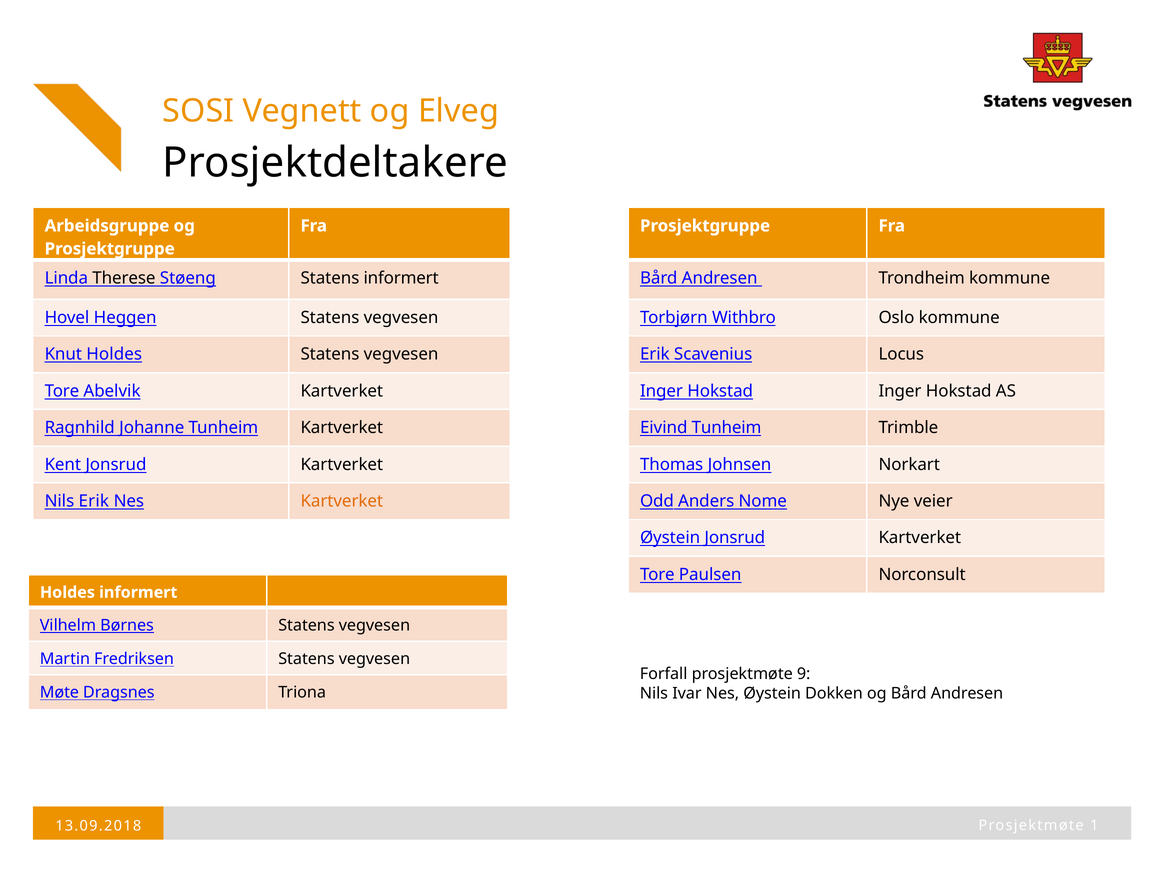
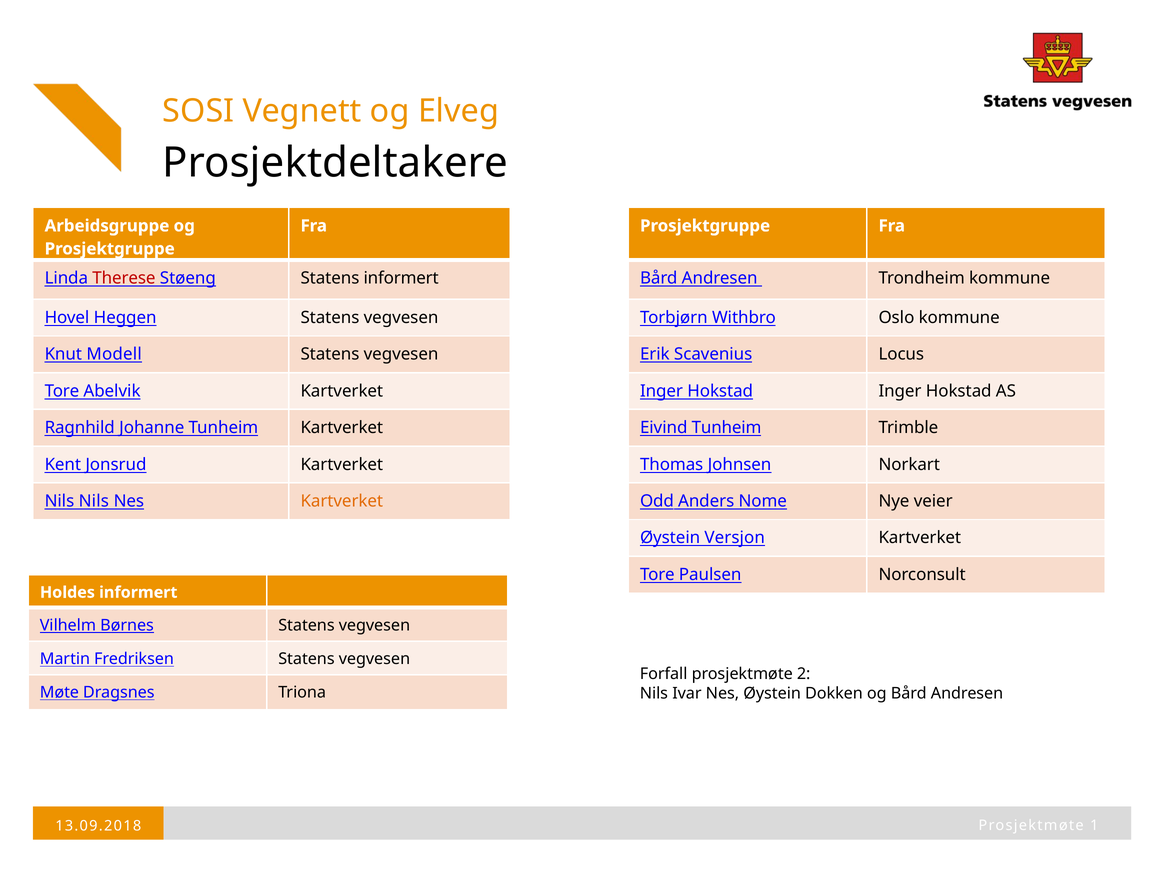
Therese colour: black -> red
Knut Holdes: Holdes -> Modell
Nils Erik: Erik -> Nils
Øystein Jonsrud: Jonsrud -> Versjon
9: 9 -> 2
